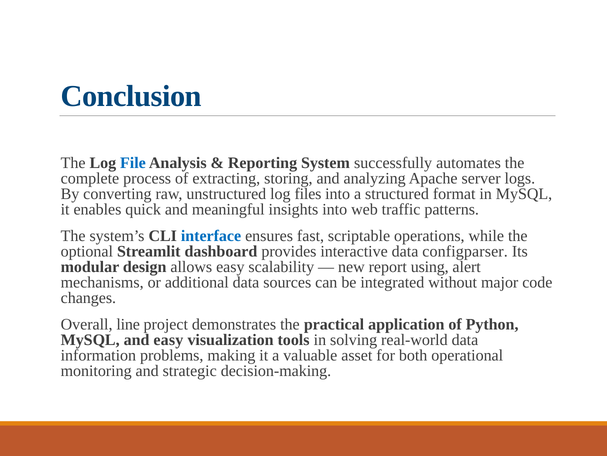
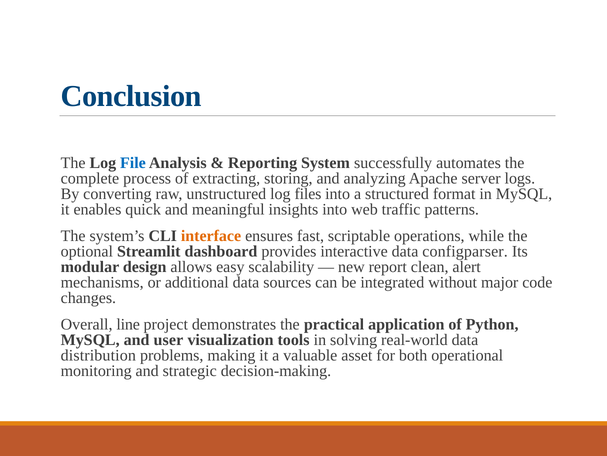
interface colour: blue -> orange
using: using -> clean
and easy: easy -> user
information: information -> distribution
